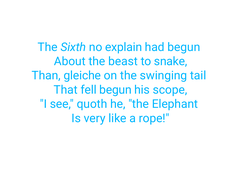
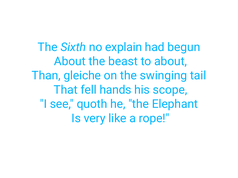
to snake: snake -> about
fell begun: begun -> hands
